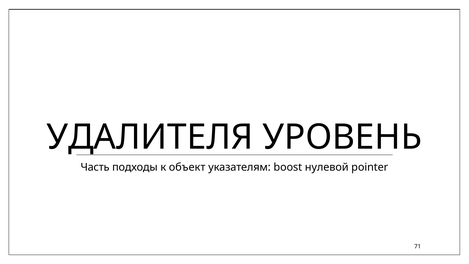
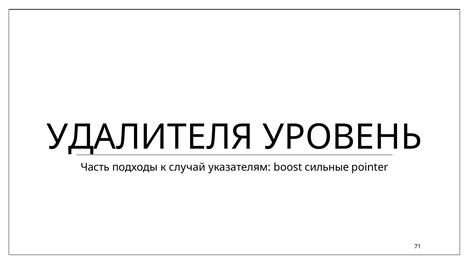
объект: объект -> случай
нулевой: нулевой -> сильные
